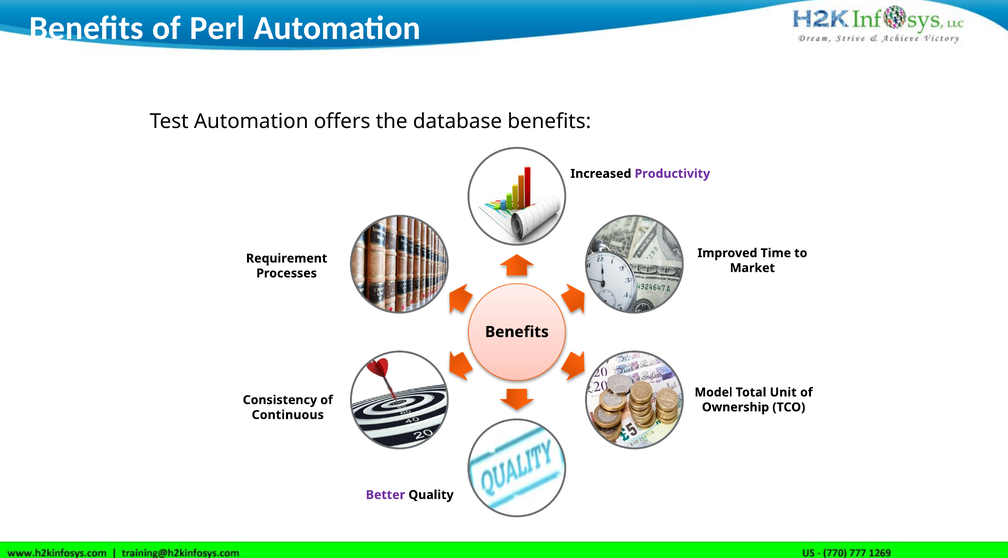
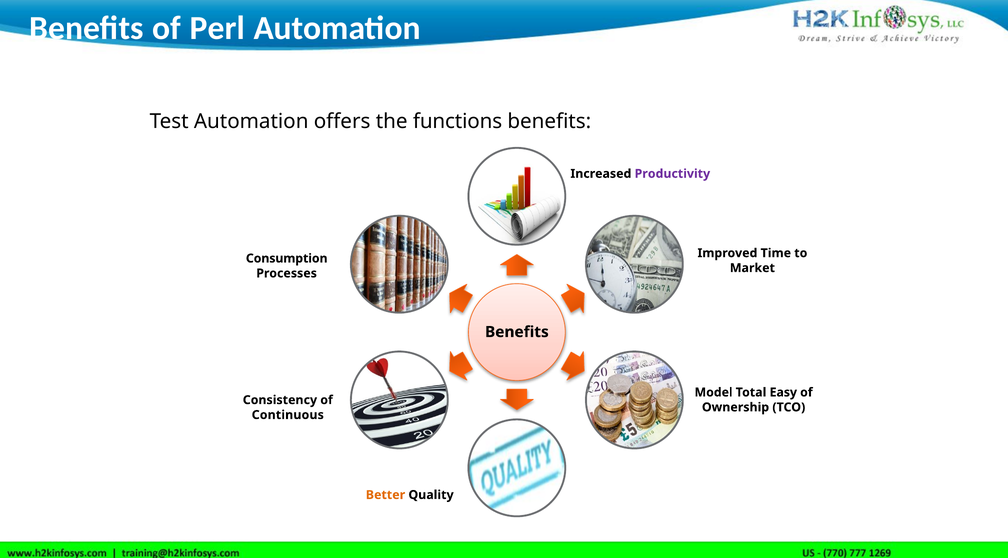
database: database -> functions
Requirement: Requirement -> Consumption
Unit: Unit -> Easy
Better colour: purple -> orange
